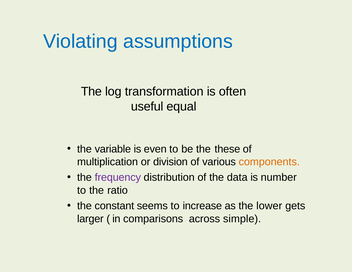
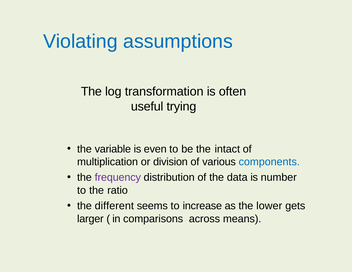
equal: equal -> trying
these: these -> intact
components colour: orange -> blue
constant: constant -> different
simple: simple -> means
